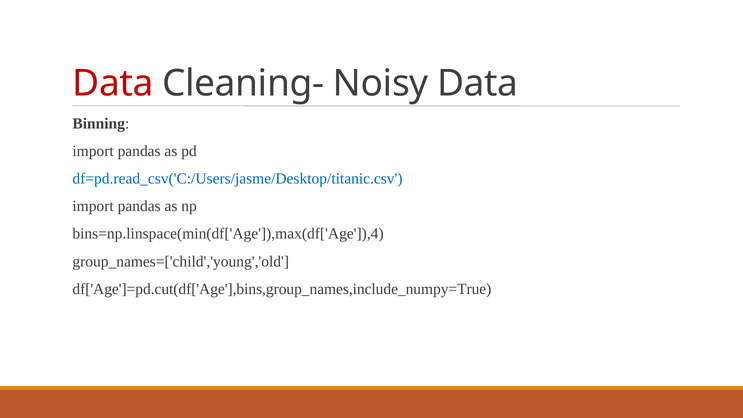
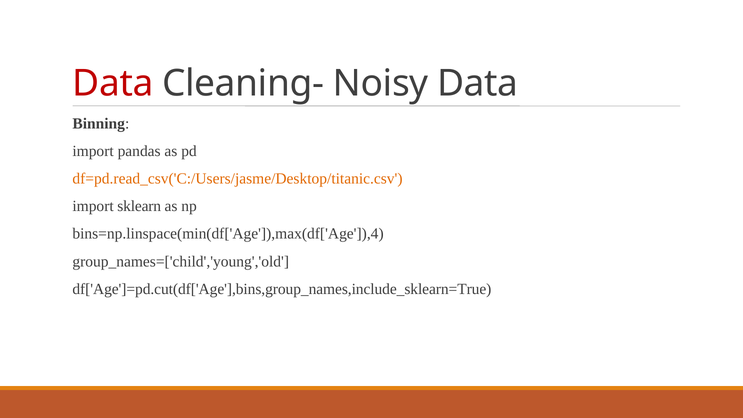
df=pd.read_csv('C:/Users/jasme/Desktop/titanic.csv colour: blue -> orange
pandas at (139, 206): pandas -> sklearn
df['Age']=pd.cut(df['Age'],bins,group_names,include_numpy=True: df['Age']=pd.cut(df['Age'],bins,group_names,include_numpy=True -> df['Age']=pd.cut(df['Age'],bins,group_names,include_sklearn=True
